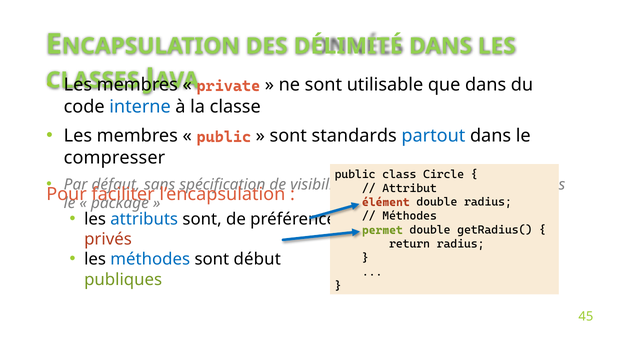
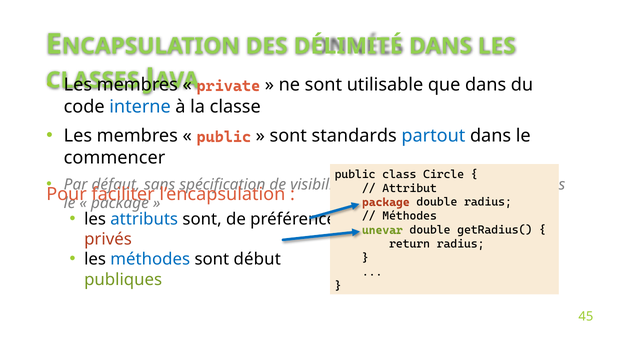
compresser: compresser -> commencer
élément at (386, 202): élément -> package
permet: permet -> unevar
